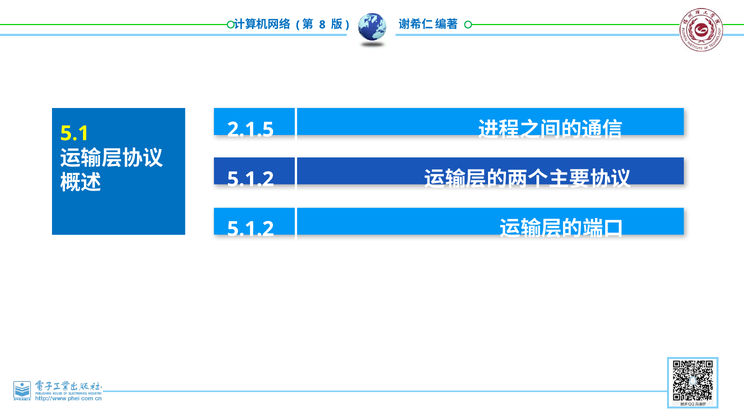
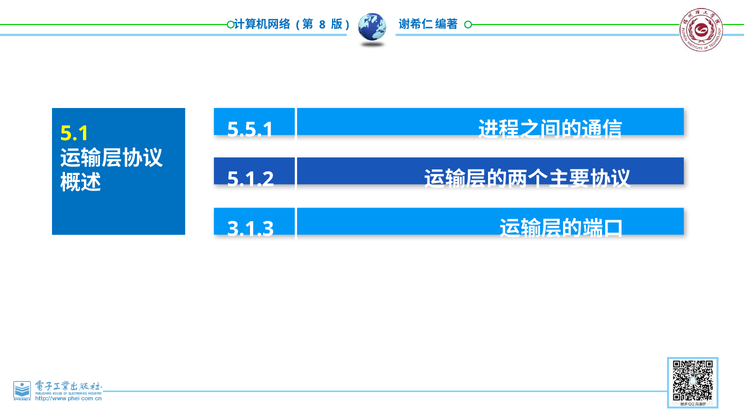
2.1.5: 2.1.5 -> 5.5.1
5.1.2 at (251, 229): 5.1.2 -> 3.1.3
